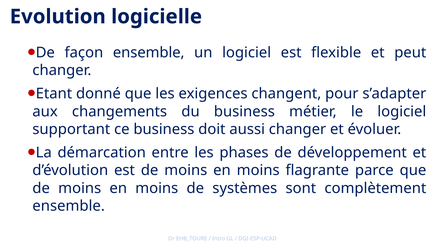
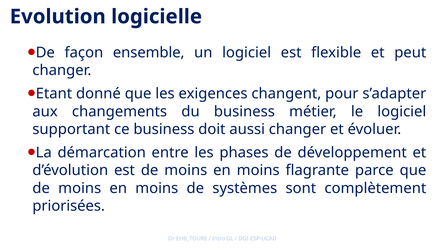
ensemble at (69, 206): ensemble -> priorisées
